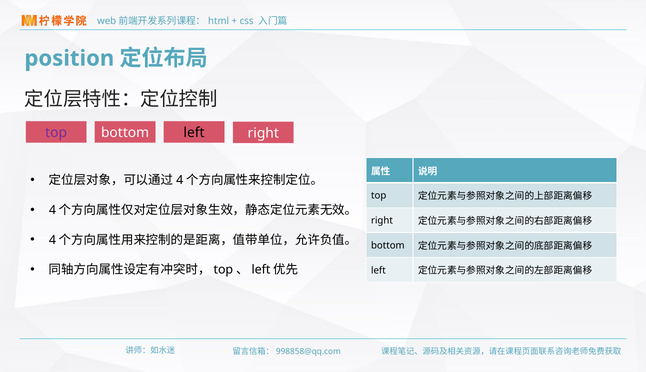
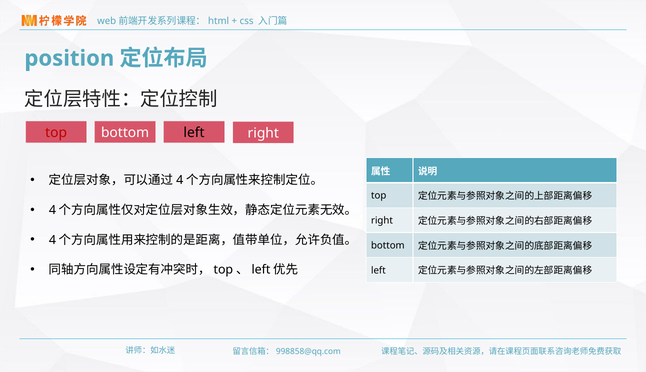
top at (56, 133) colour: purple -> red
